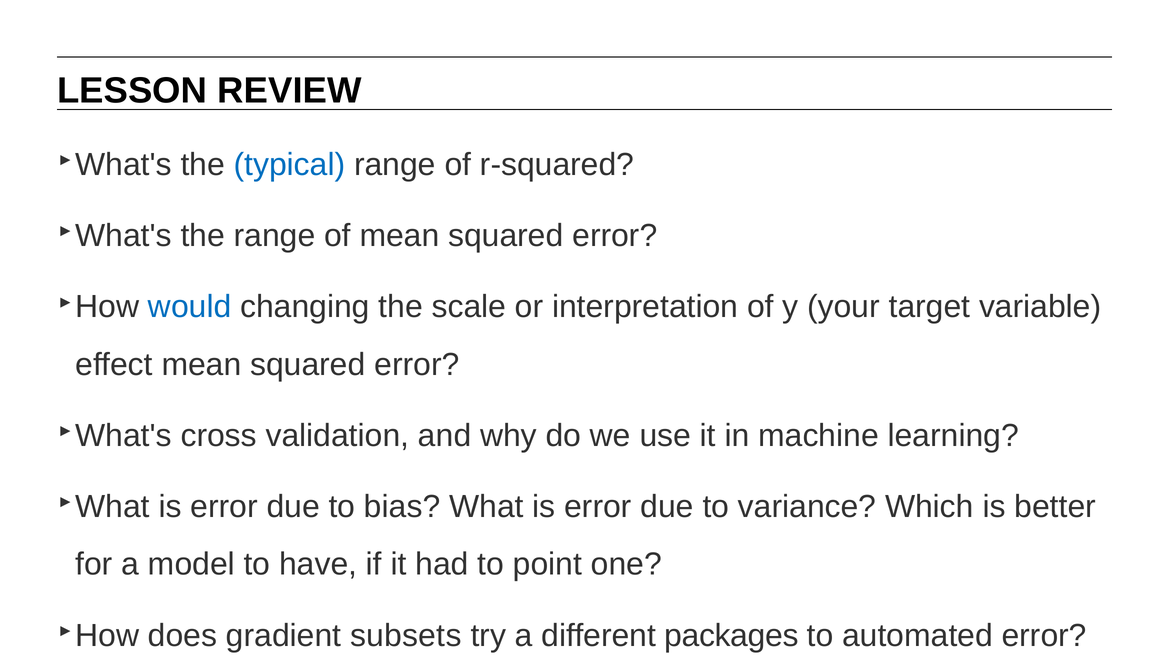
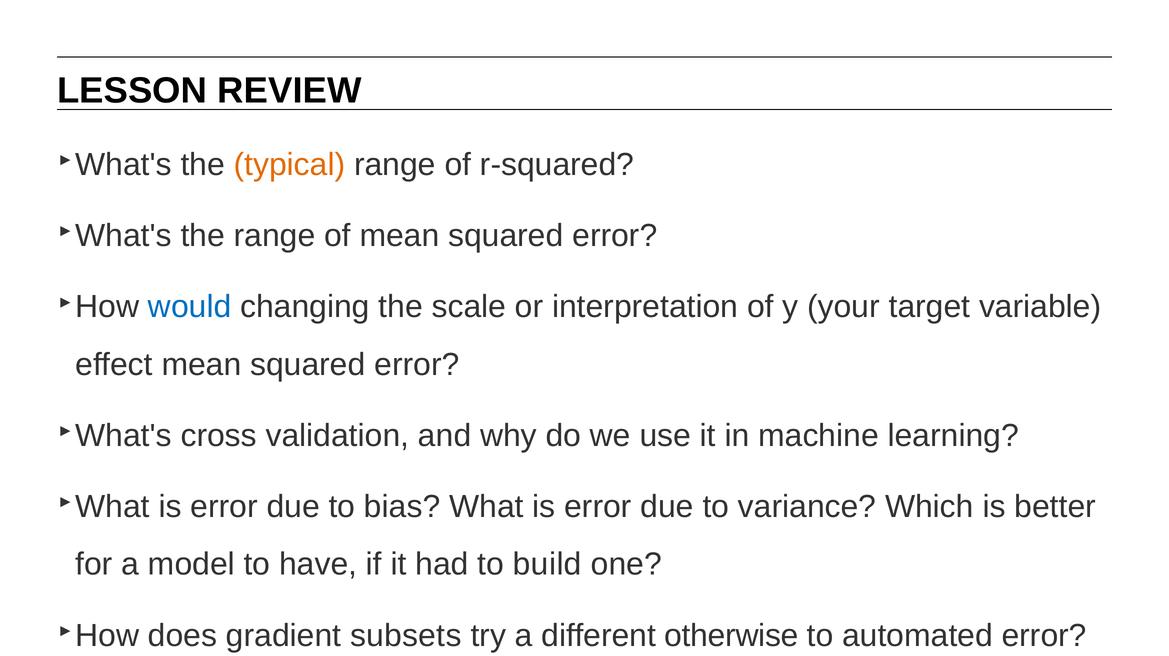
typical colour: blue -> orange
point: point -> build
packages: packages -> otherwise
